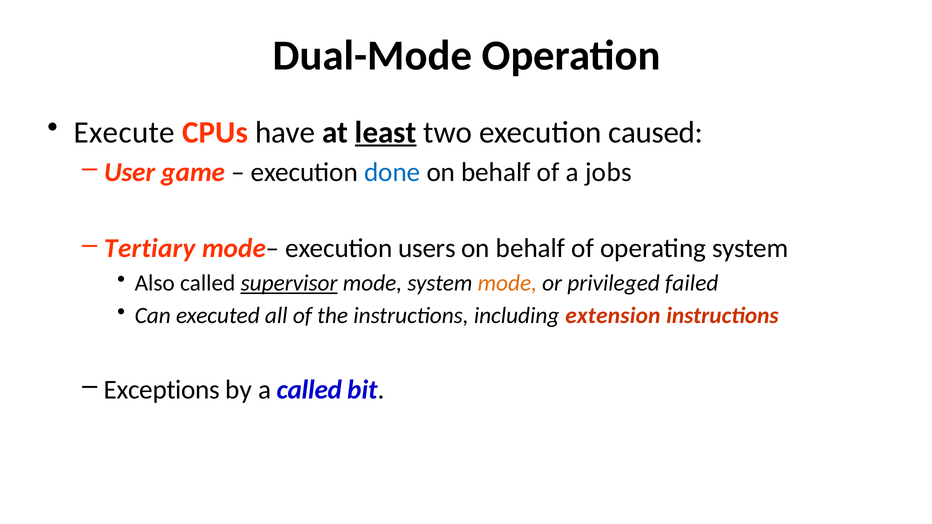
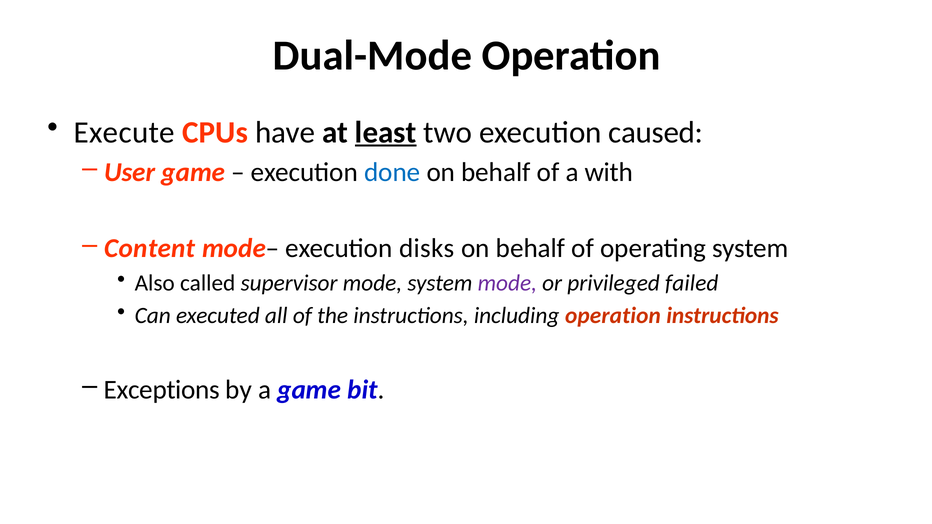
jobs: jobs -> with
Tertiary: Tertiary -> Content
users: users -> disks
supervisor underline: present -> none
mode at (507, 283) colour: orange -> purple
including extension: extension -> operation
a called: called -> game
